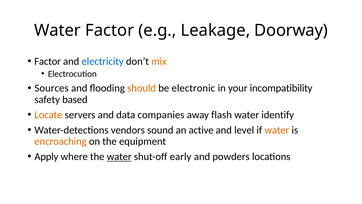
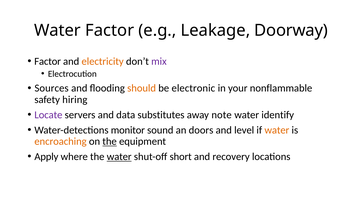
electricity colour: blue -> orange
mix colour: orange -> purple
incompatibility: incompatibility -> nonflammable
based: based -> hiring
Locate colour: orange -> purple
companies: companies -> substitutes
flash: flash -> note
vendors: vendors -> monitor
active: active -> doors
the at (110, 141) underline: none -> present
early: early -> short
powders: powders -> recovery
